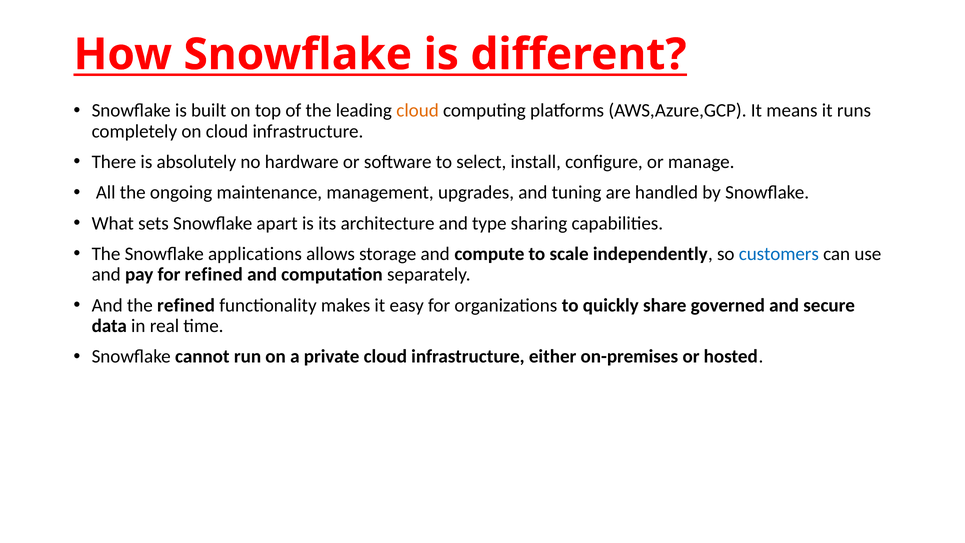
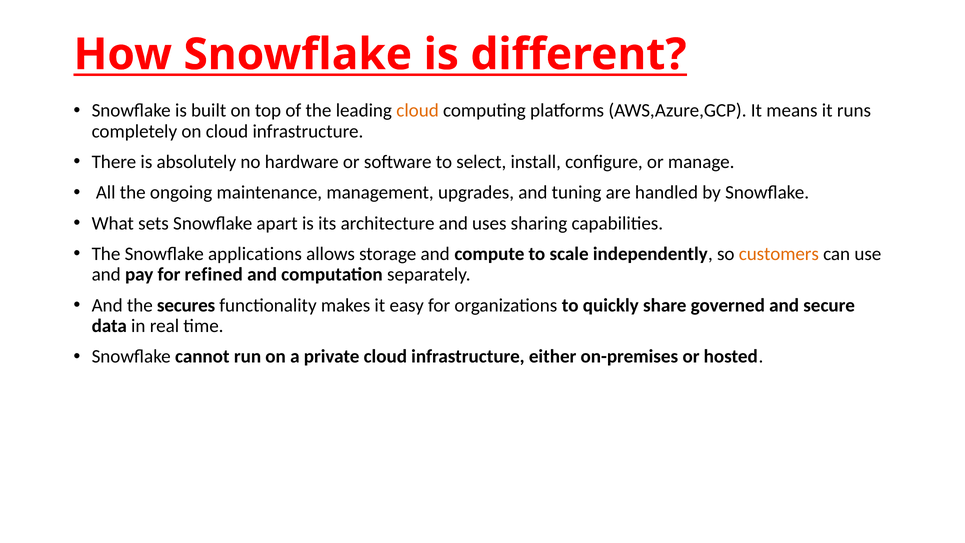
type: type -> uses
customers colour: blue -> orange
the refined: refined -> secures
